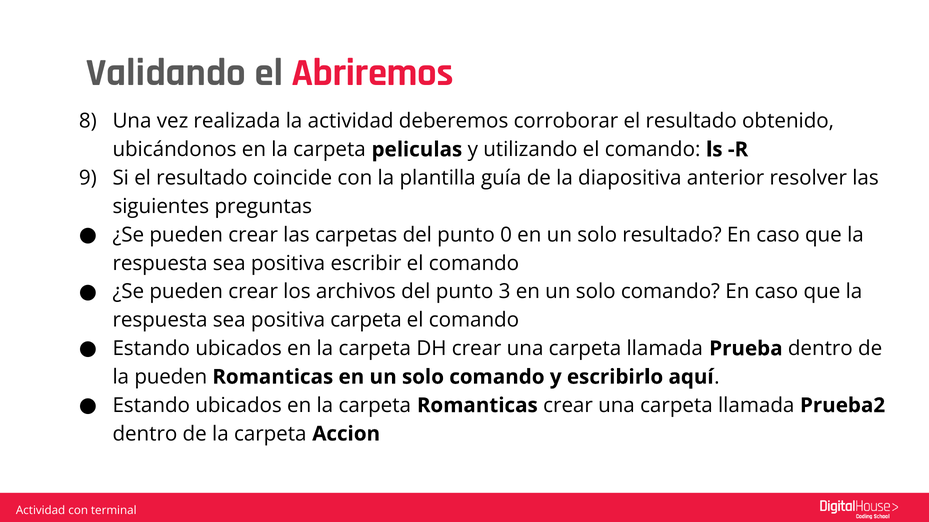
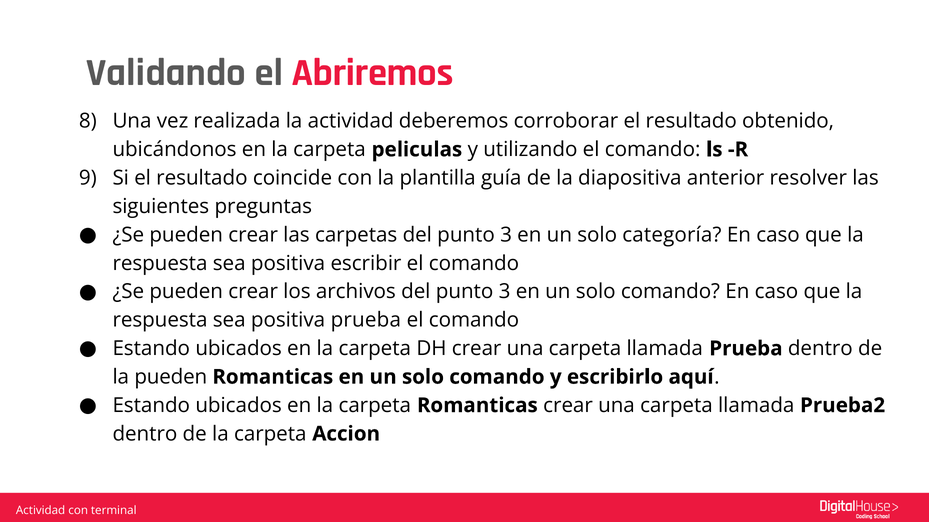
carpetas del punto 0: 0 -> 3
solo resultado: resultado -> categoría
positiva carpeta: carpeta -> prueba
